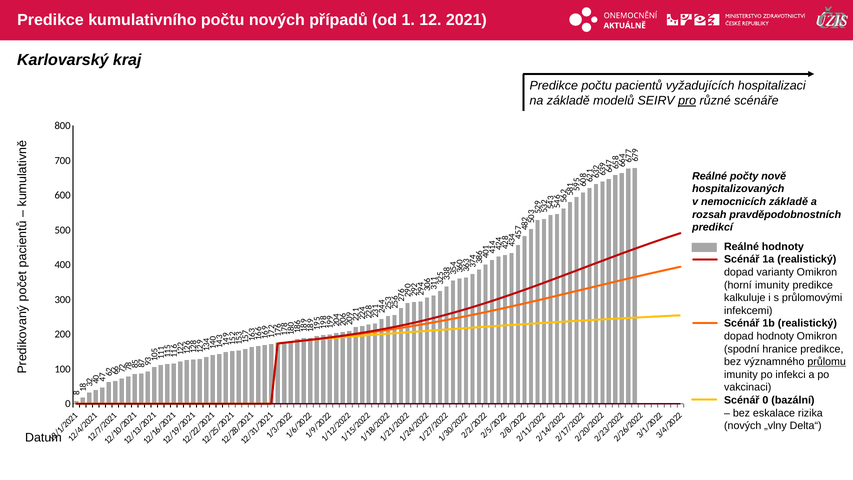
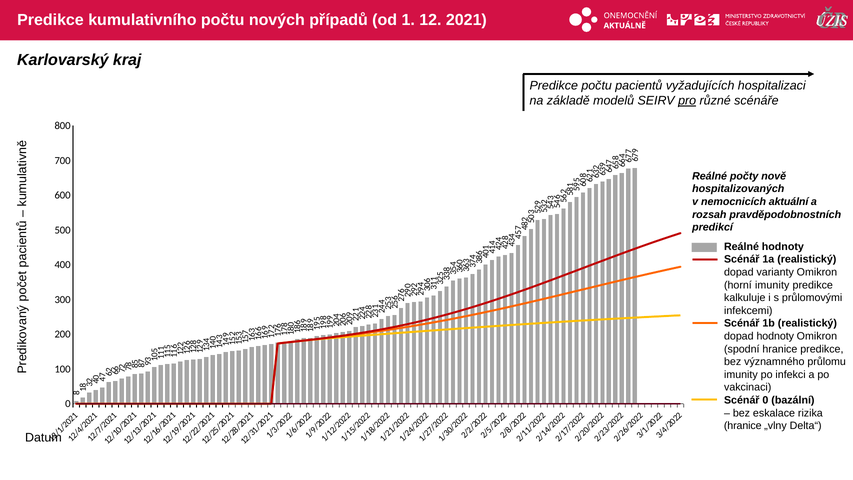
nemocnicích základě: základě -> aktuální
průlomu underline: present -> none
nových at (743, 426): nových -> hranice
